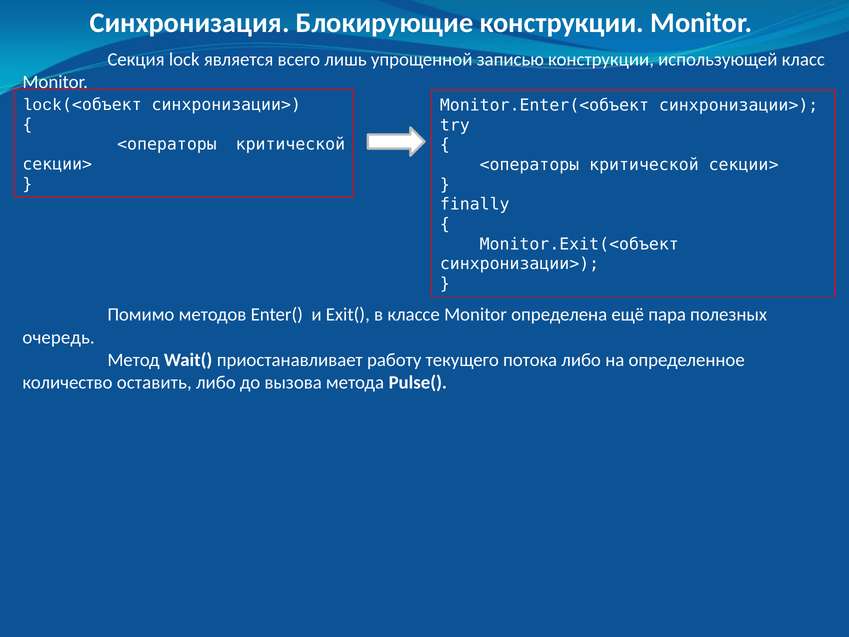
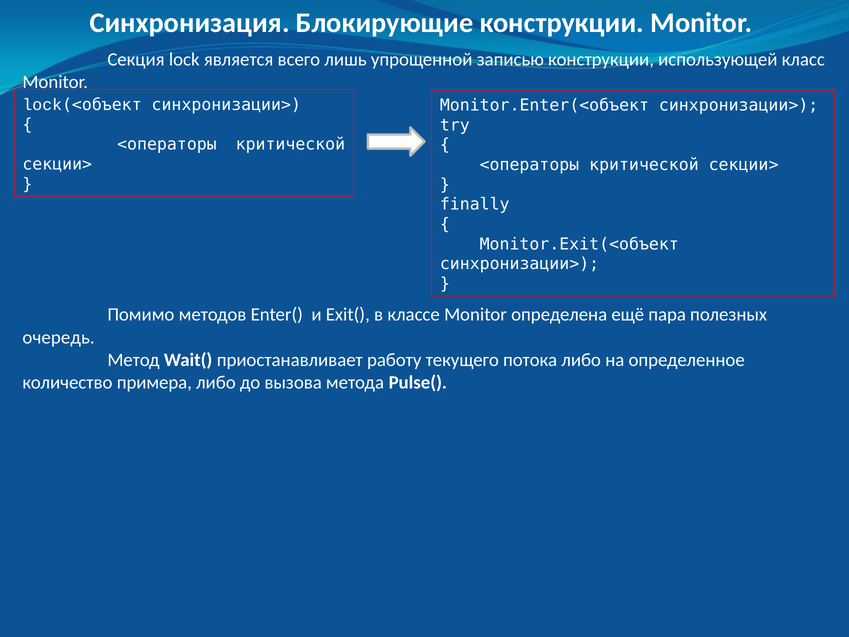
оставить: оставить -> примера
